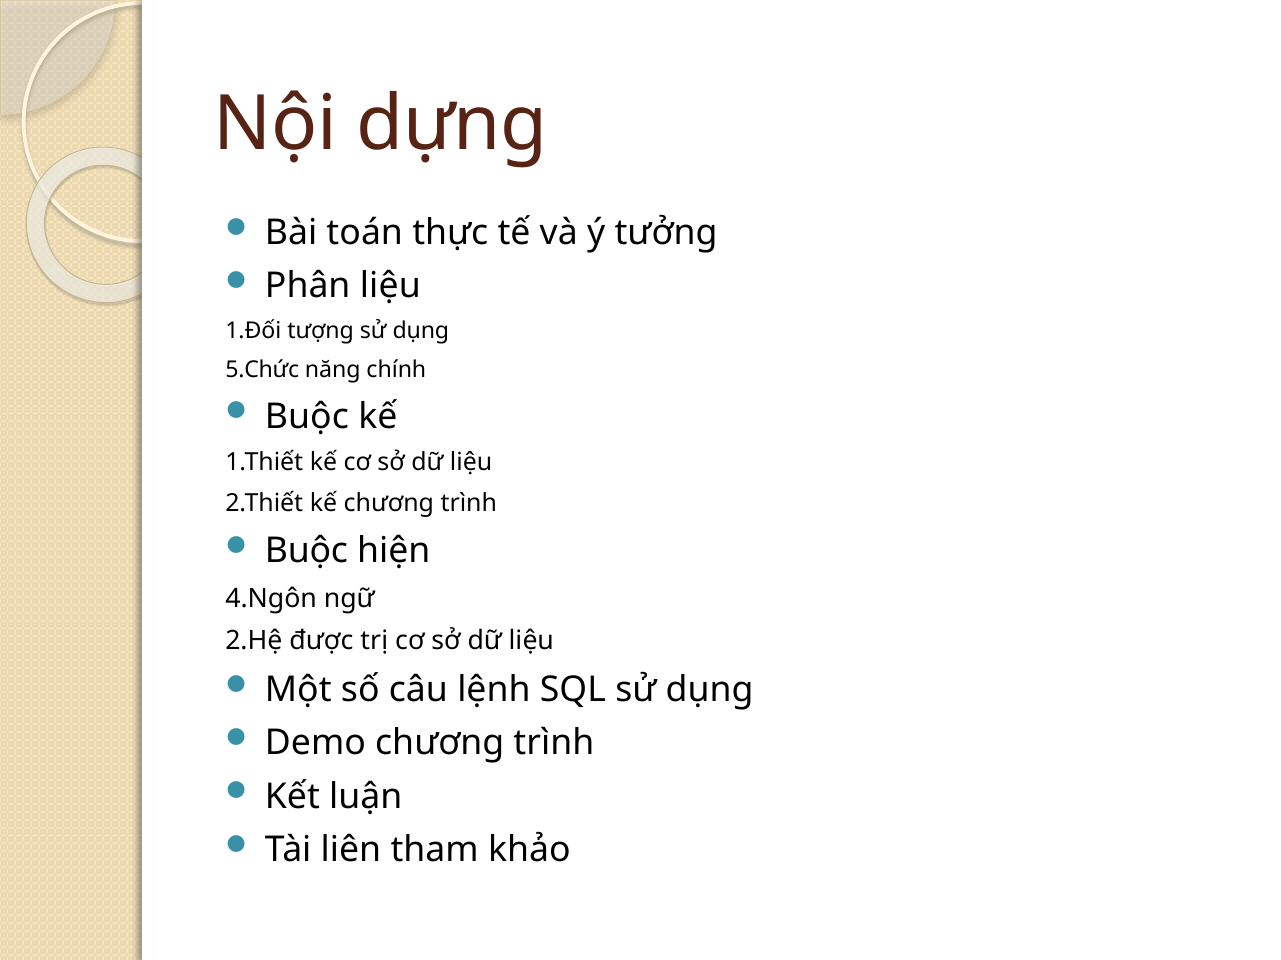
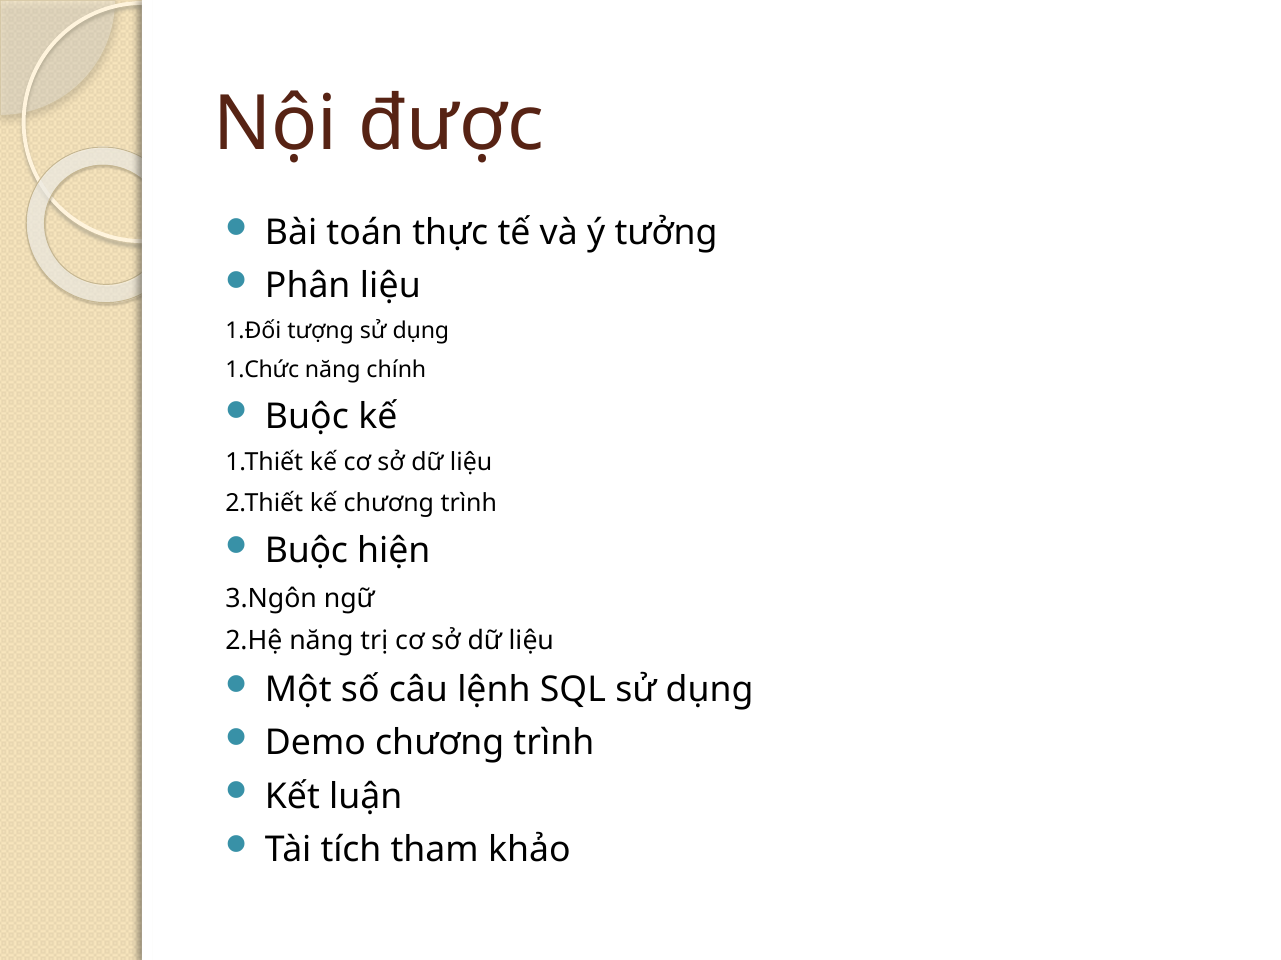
dựng: dựng -> được
5.Chức: 5.Chức -> 1.Chức
4.Ngôn: 4.Ngôn -> 3.Ngôn
2.Hệ được: được -> năng
liên: liên -> tích
